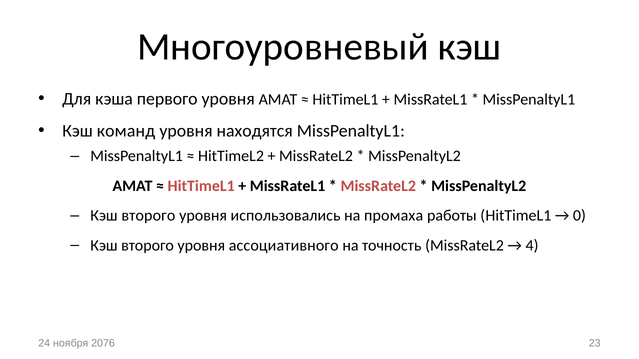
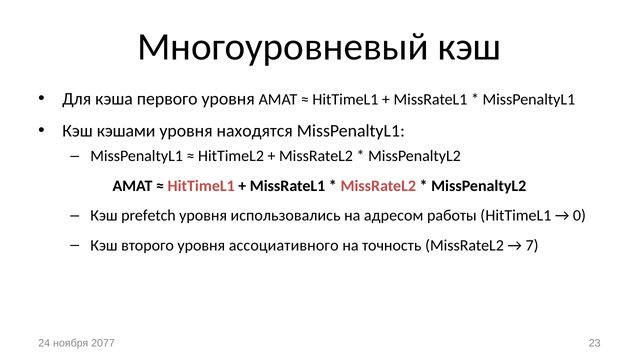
команд: команд -> кэшами
второго at (148, 216): второго -> prefetch
промаха: промаха -> адресом
4: 4 -> 7
2076: 2076 -> 2077
